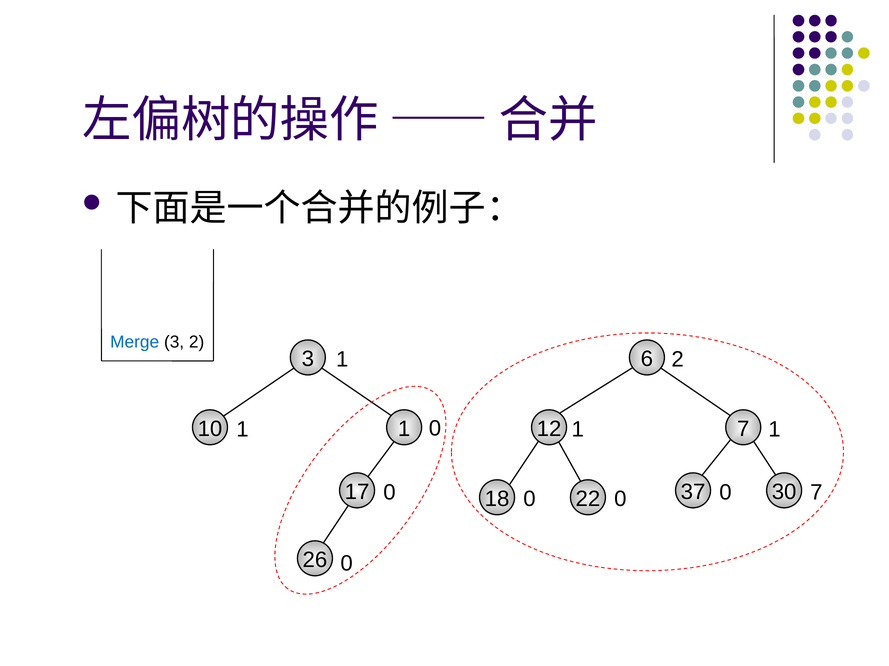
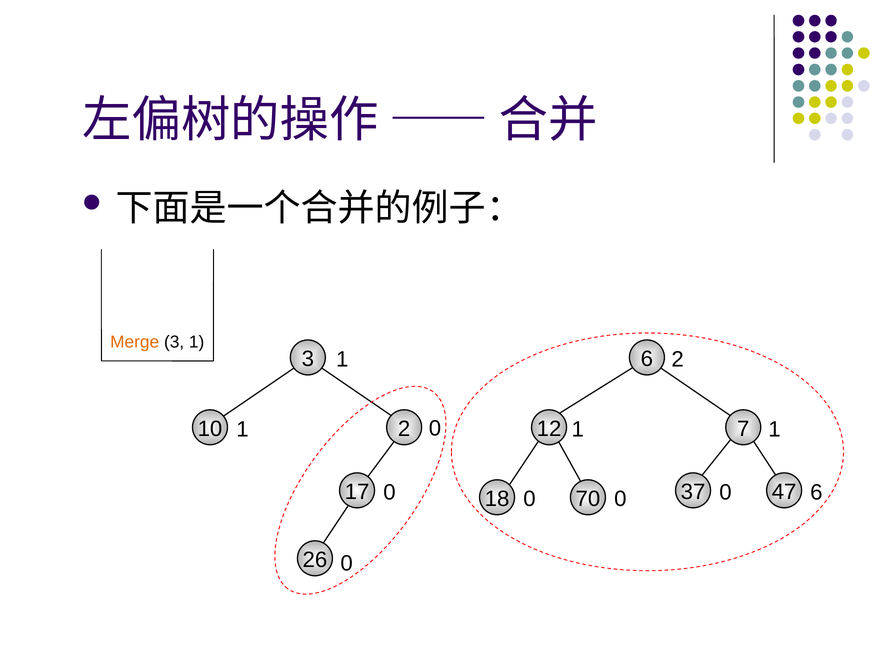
Merge colour: blue -> orange
3 2: 2 -> 1
10 1: 1 -> 2
0 7: 7 -> 6
22: 22 -> 70
30: 30 -> 47
